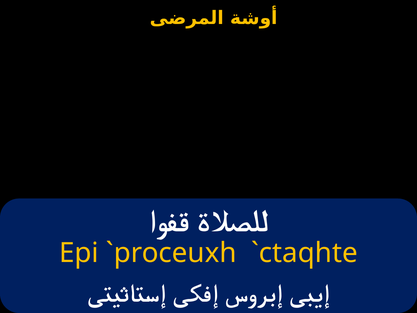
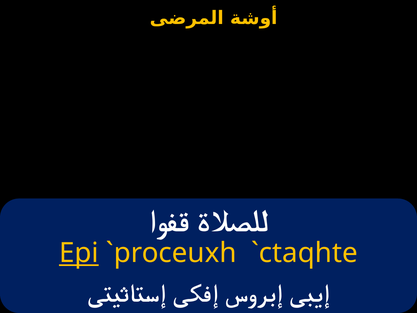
Epi underline: none -> present
